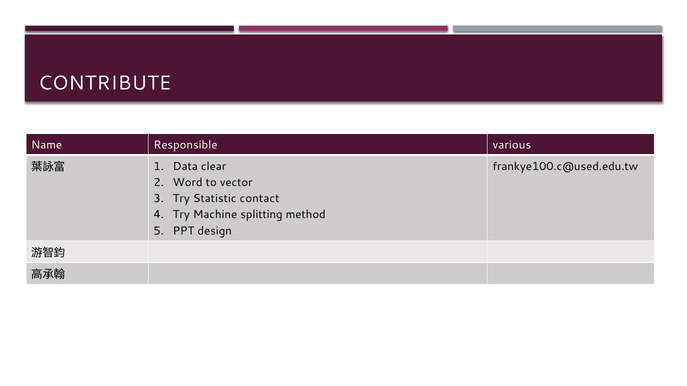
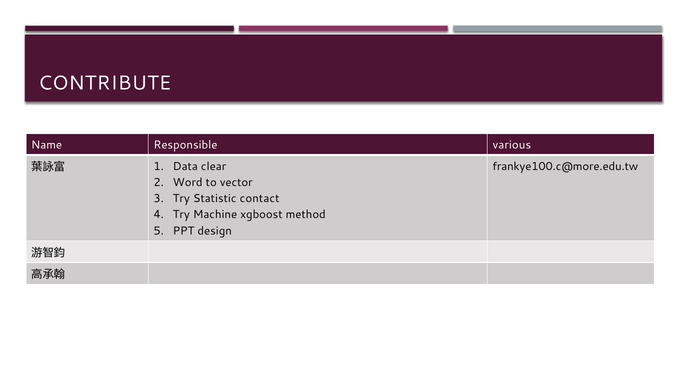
frankye100.c@used.edu.tw: frankye100.c@used.edu.tw -> frankye100.c@more.edu.tw
splitting: splitting -> xgboost
